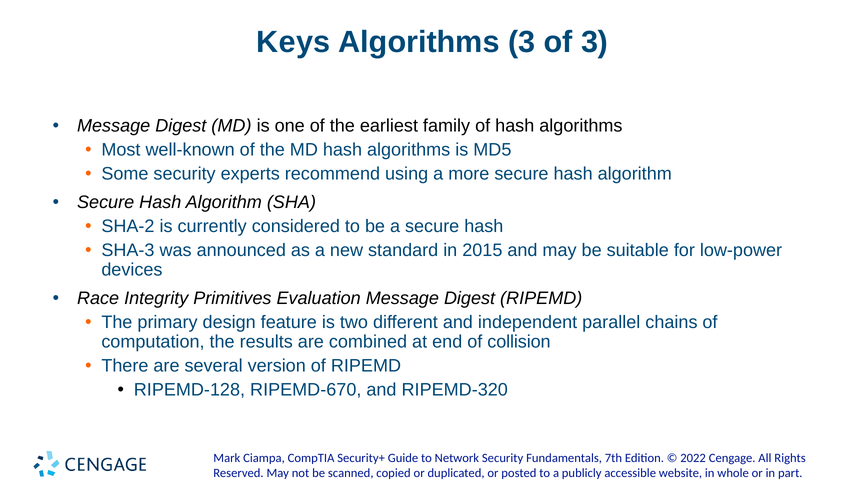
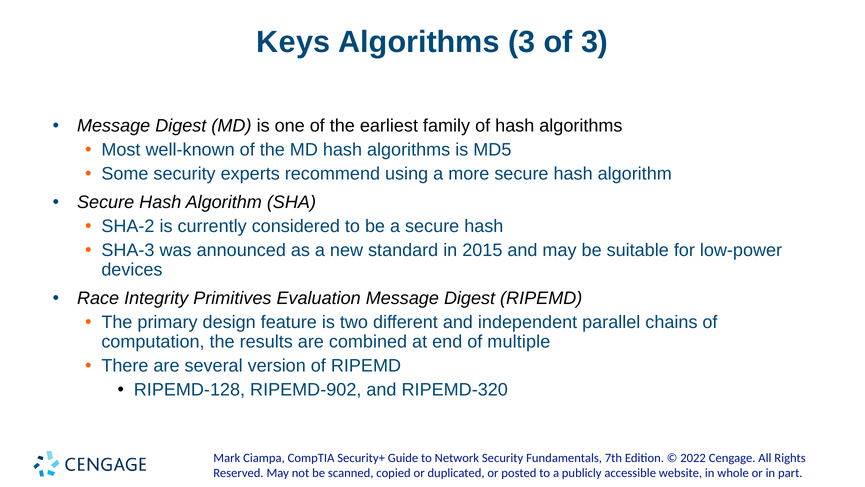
collision: collision -> multiple
RIPEMD-670: RIPEMD-670 -> RIPEMD-902
